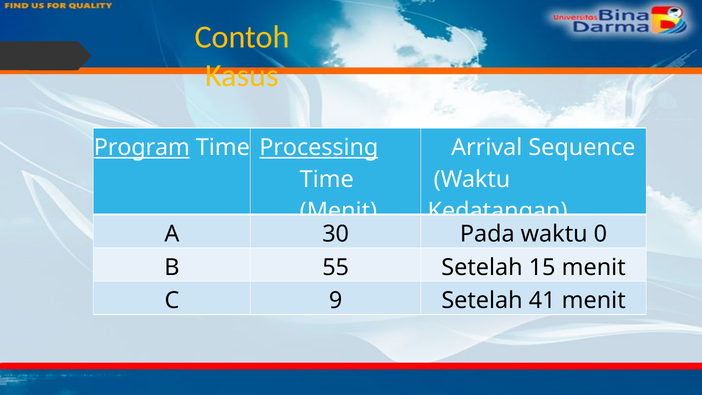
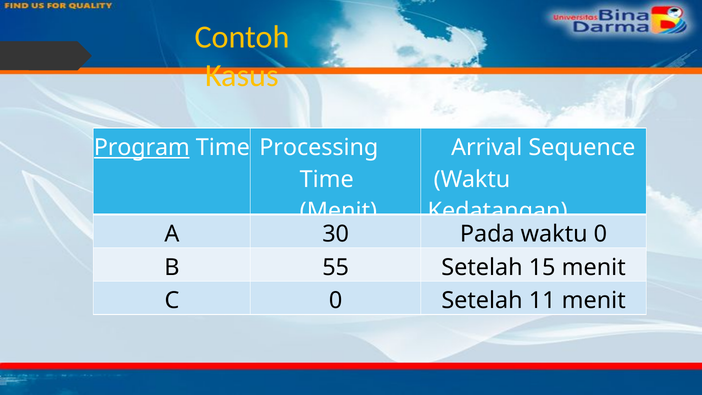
Processing underline: present -> none
C 9: 9 -> 0
41: 41 -> 11
